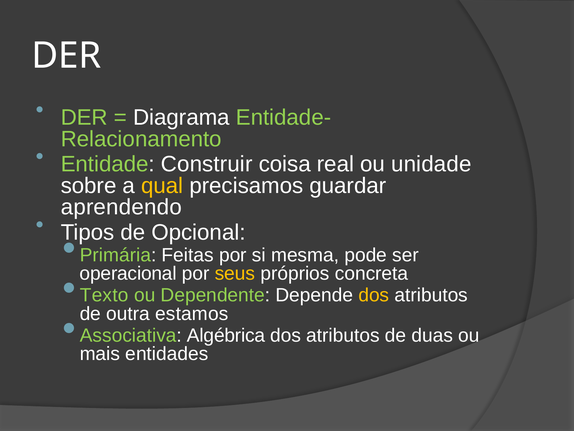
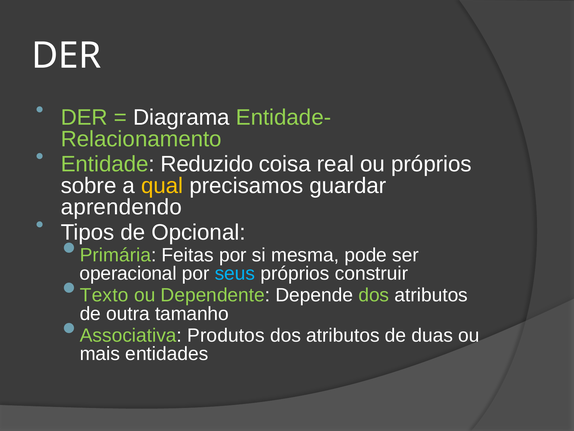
Construir: Construir -> Reduzido
ou unidade: unidade -> próprios
seus colour: yellow -> light blue
concreta: concreta -> construir
dos at (374, 295) colour: yellow -> light green
estamos: estamos -> tamanho
Algébrica: Algébrica -> Produtos
